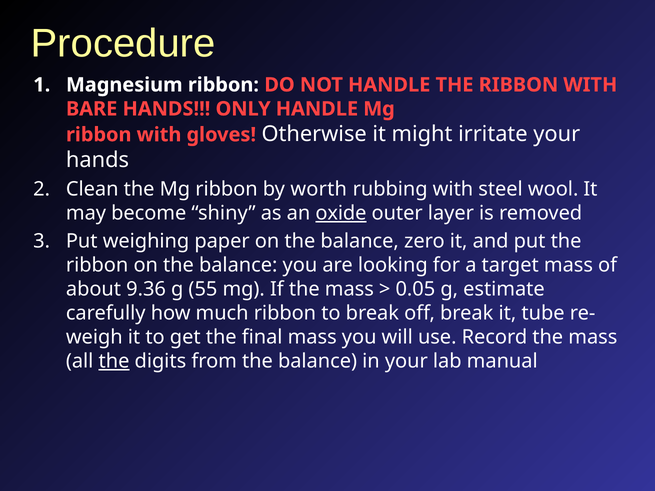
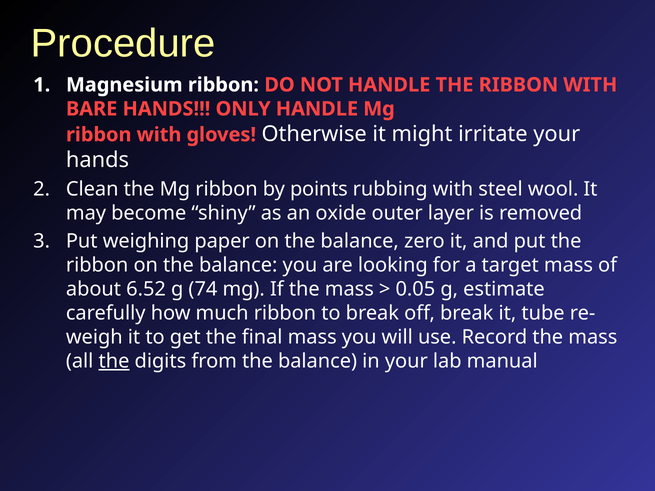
worth: worth -> points
oxide underline: present -> none
9.36: 9.36 -> 6.52
55: 55 -> 74
